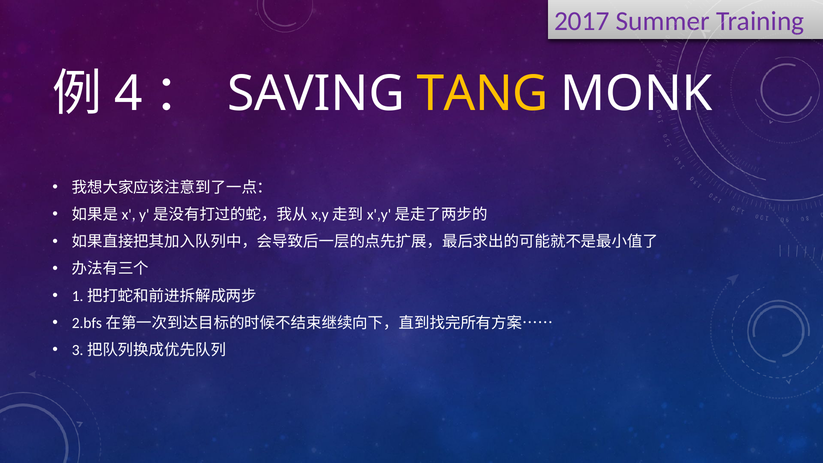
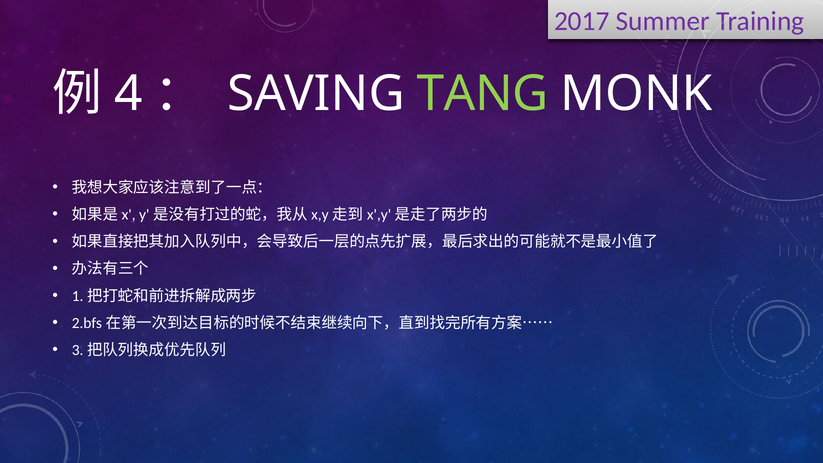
TANG colour: yellow -> light green
